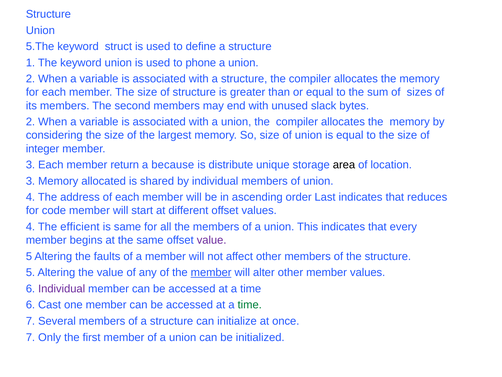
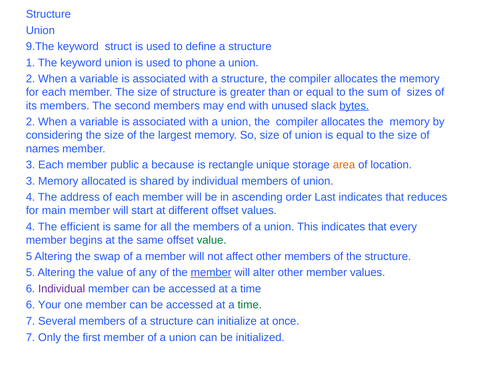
5.The: 5.The -> 9.The
bytes underline: none -> present
integer: integer -> names
return: return -> public
distribute: distribute -> rectangle
area colour: black -> orange
code: code -> main
value at (212, 240) colour: purple -> green
faults: faults -> swap
Cast: Cast -> Your
